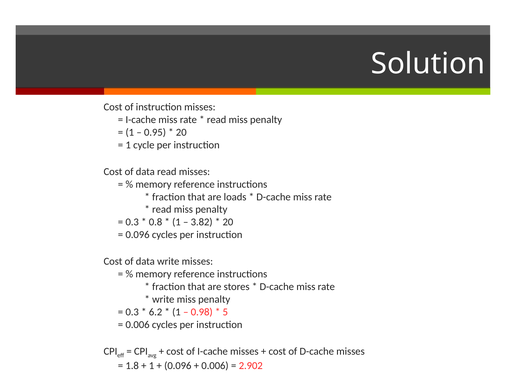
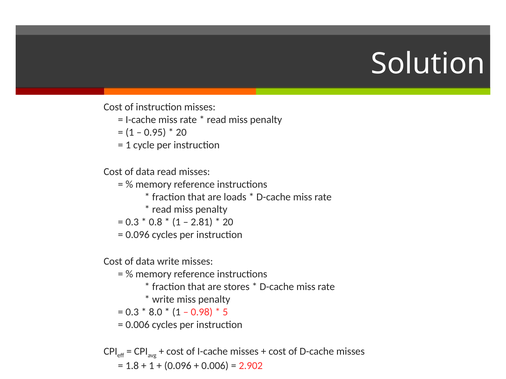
3.82: 3.82 -> 2.81
6.2: 6.2 -> 8.0
